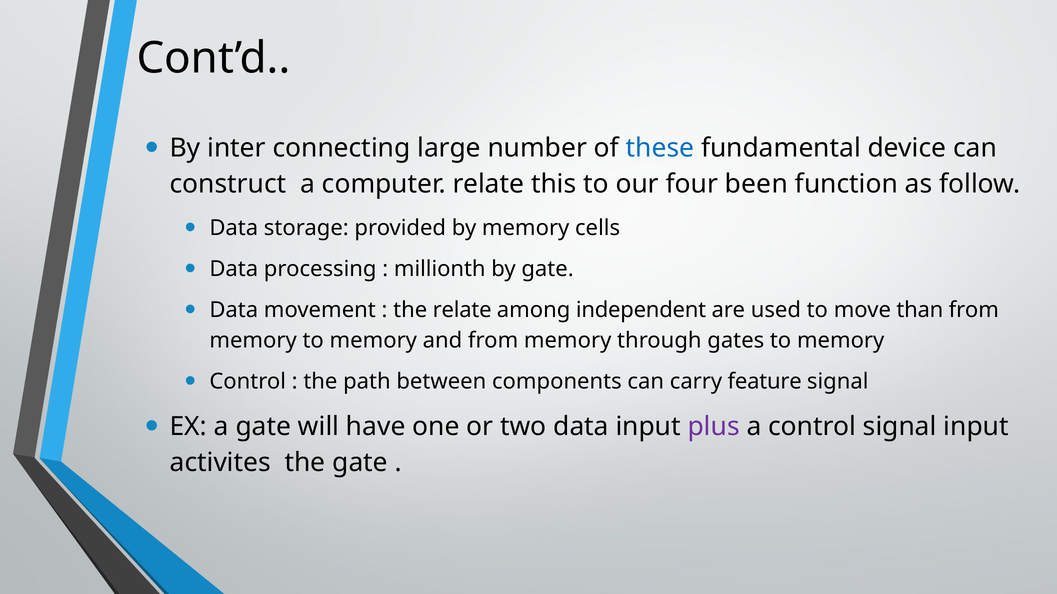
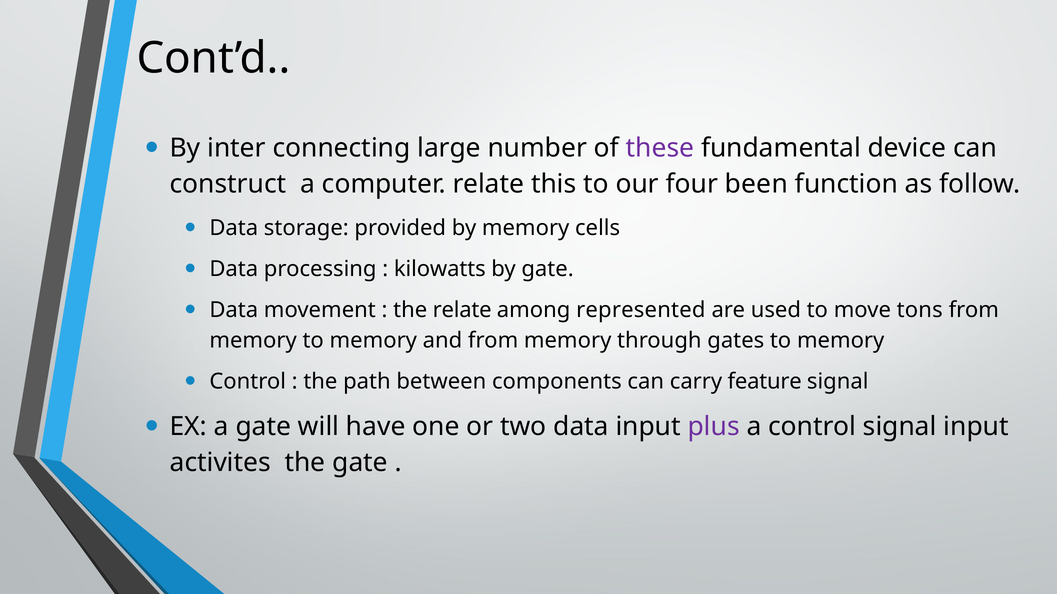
these colour: blue -> purple
millionth: millionth -> kilowatts
independent: independent -> represented
than: than -> tons
